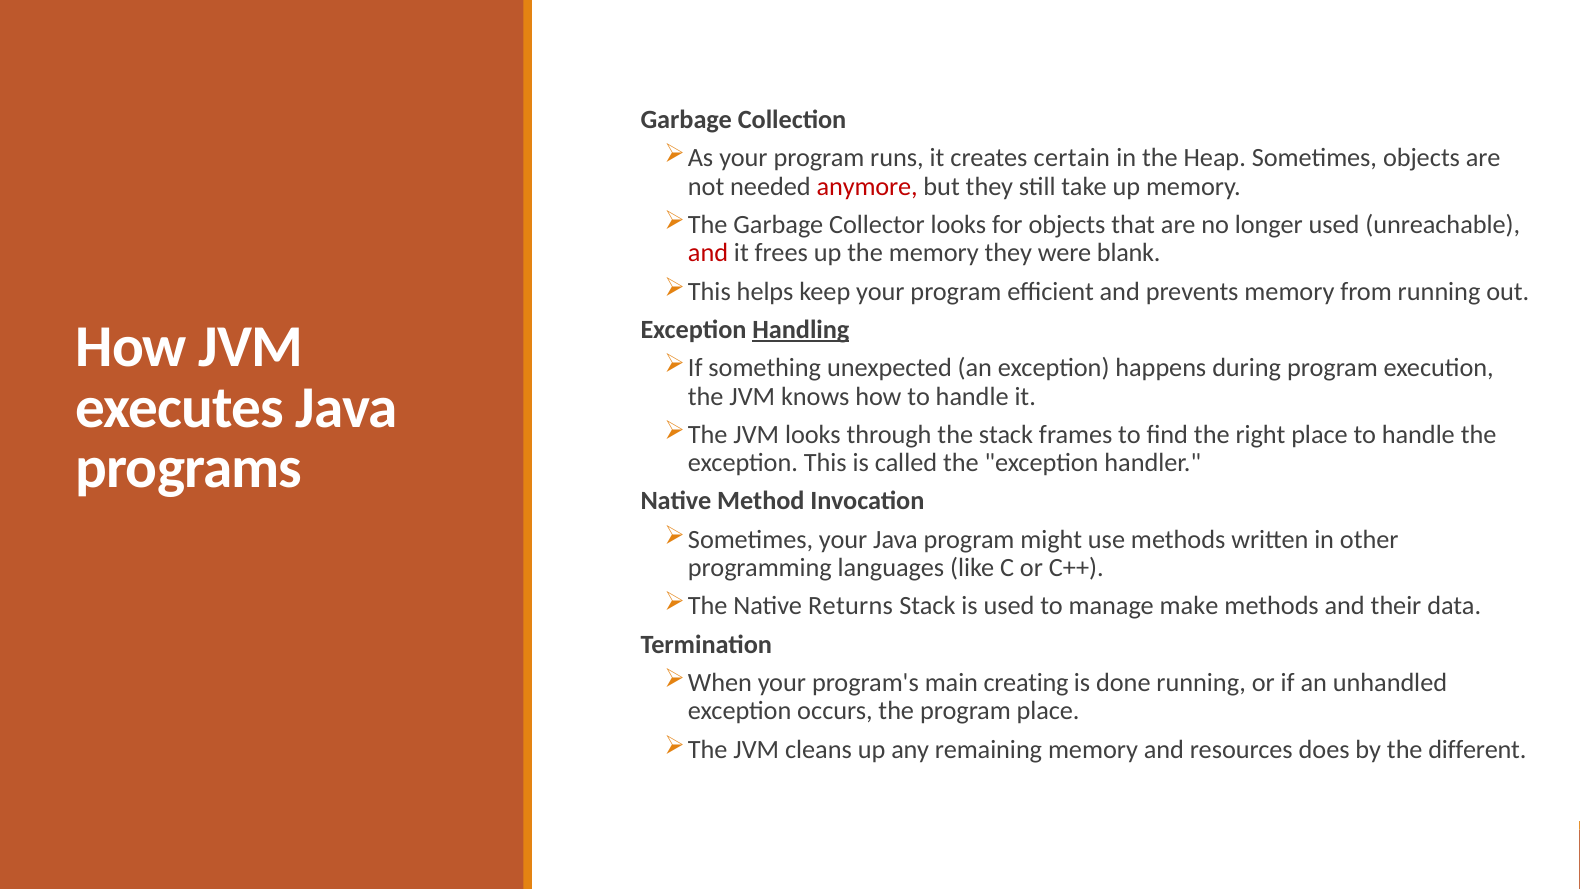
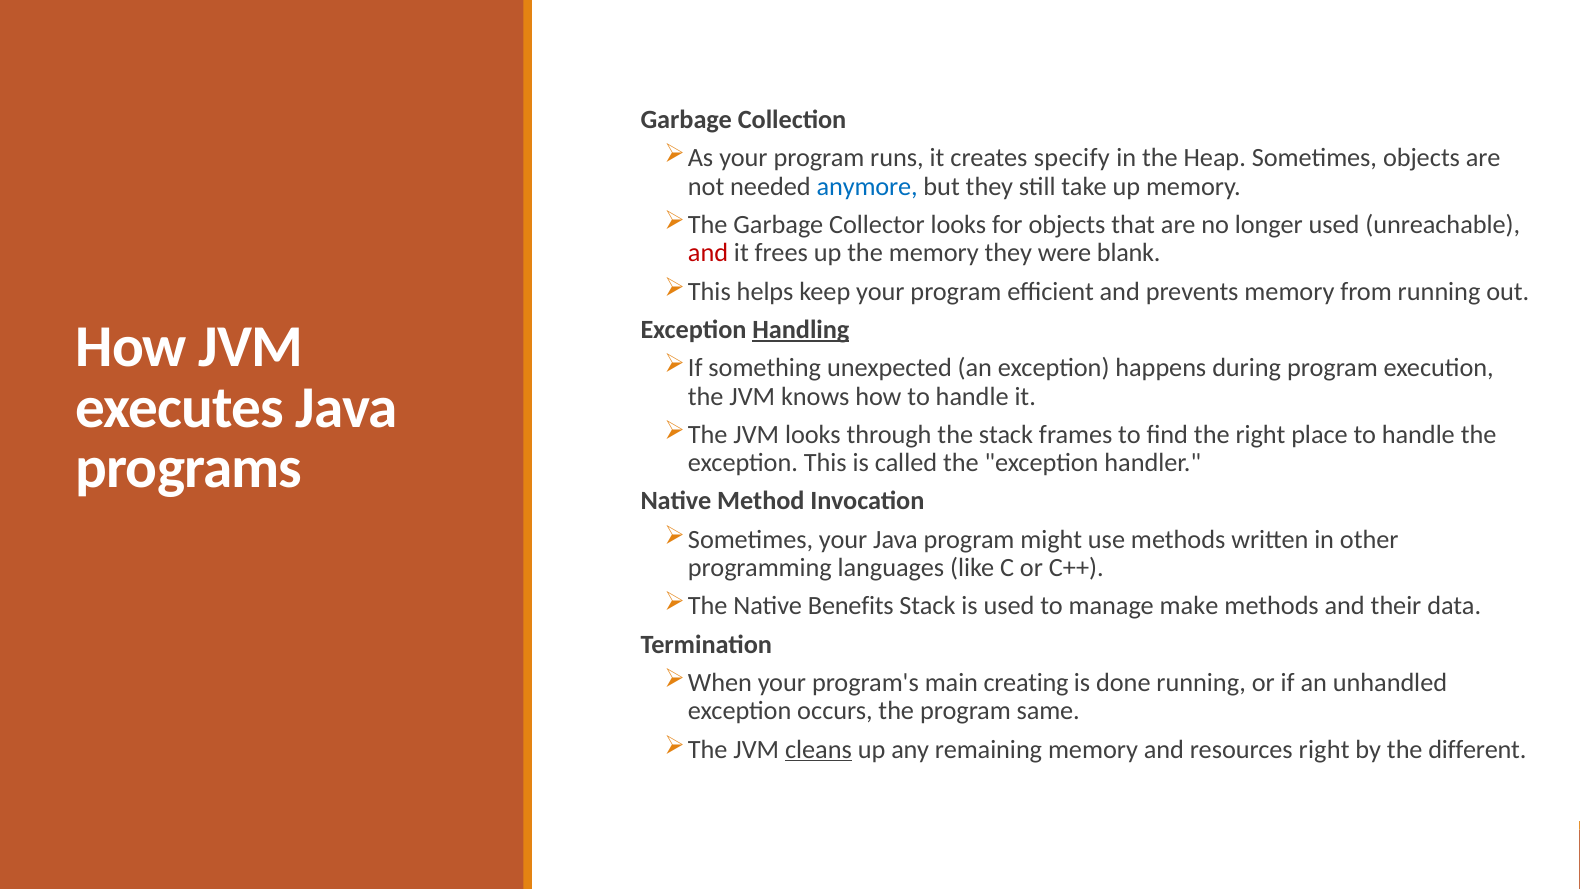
certain: certain -> specify
anymore colour: red -> blue
Returns: Returns -> Benefits
program place: place -> same
cleans underline: none -> present
resources does: does -> right
